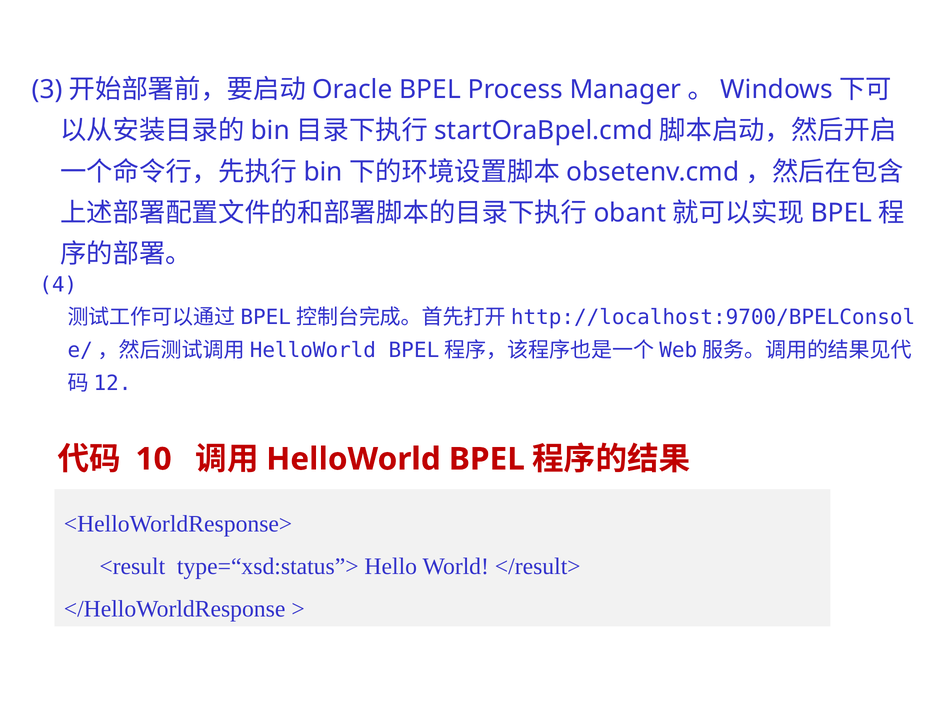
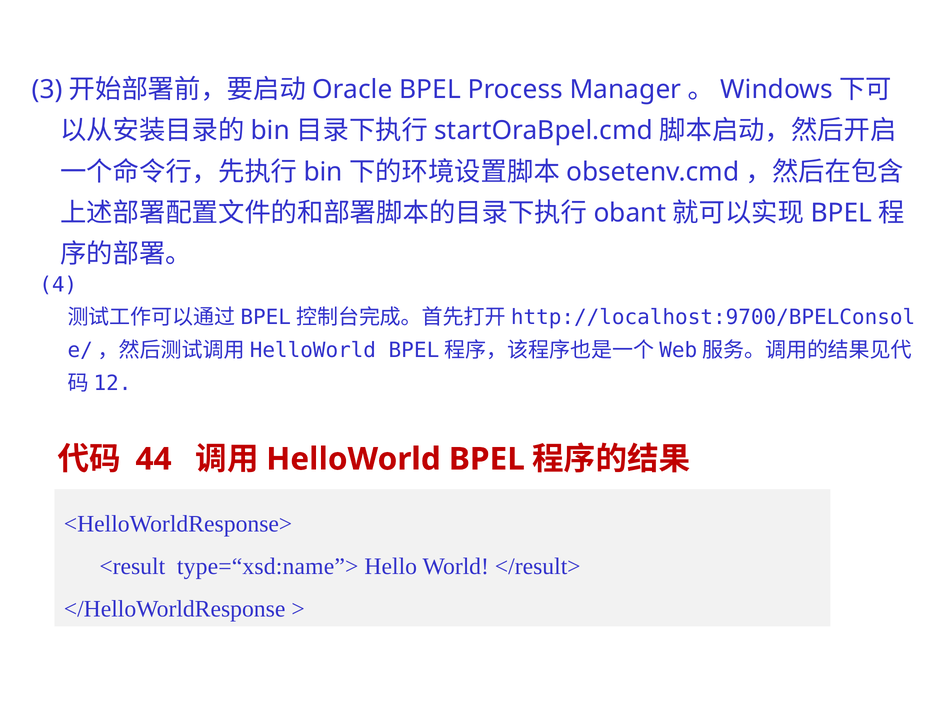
10: 10 -> 44
type=“xsd:status”>: type=“xsd:status”> -> type=“xsd:name”>
